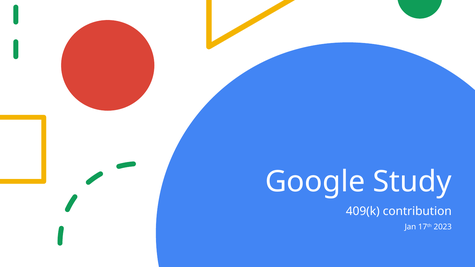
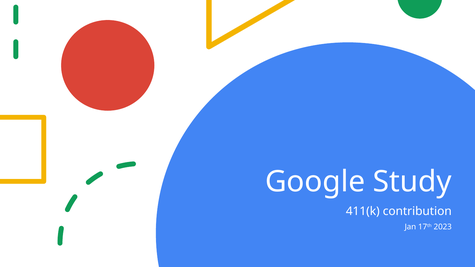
409(k: 409(k -> 411(k
